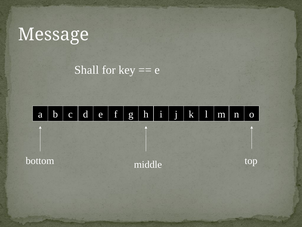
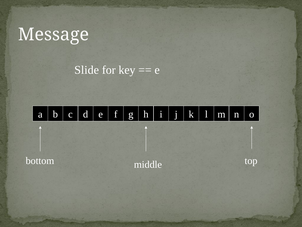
Shall: Shall -> Slide
